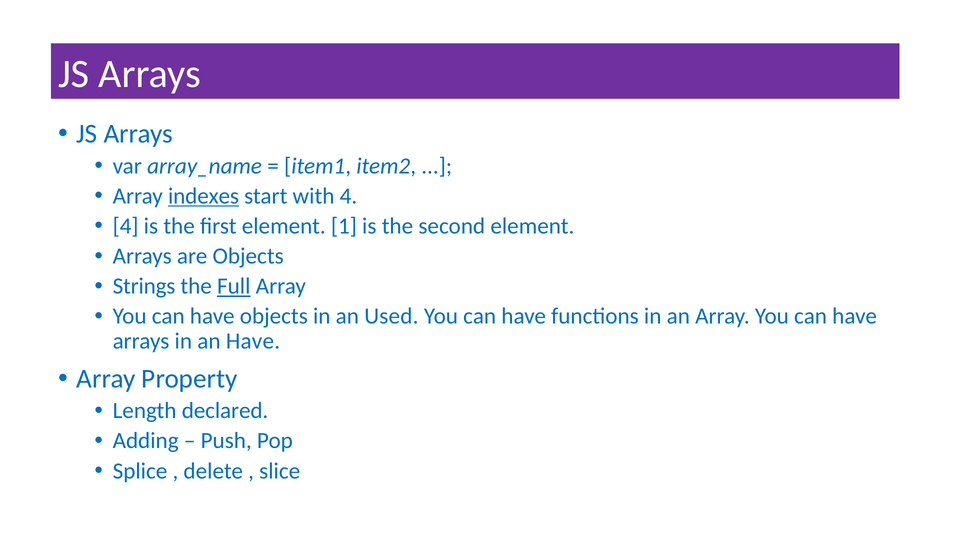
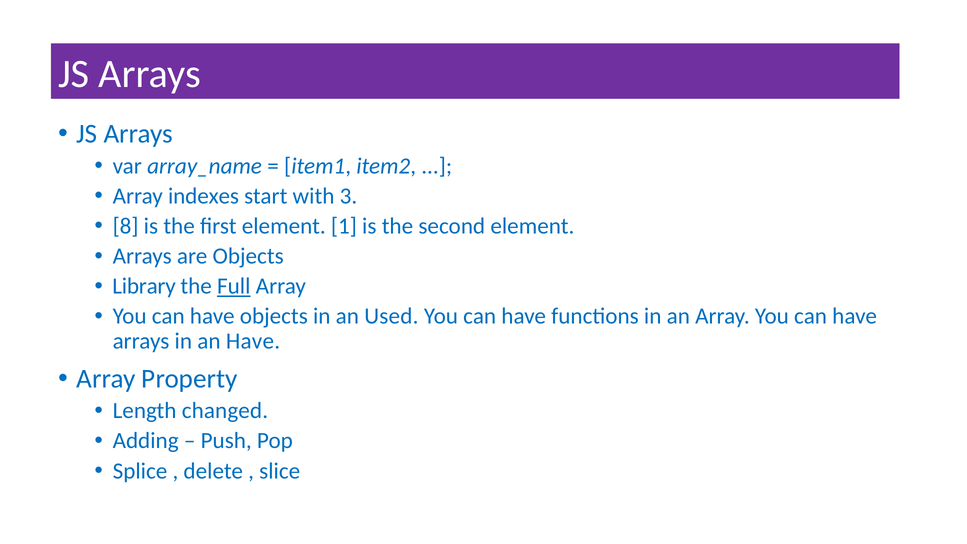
indexes underline: present -> none
with 4: 4 -> 3
4 at (126, 226): 4 -> 8
Strings: Strings -> Library
declared: declared -> changed
